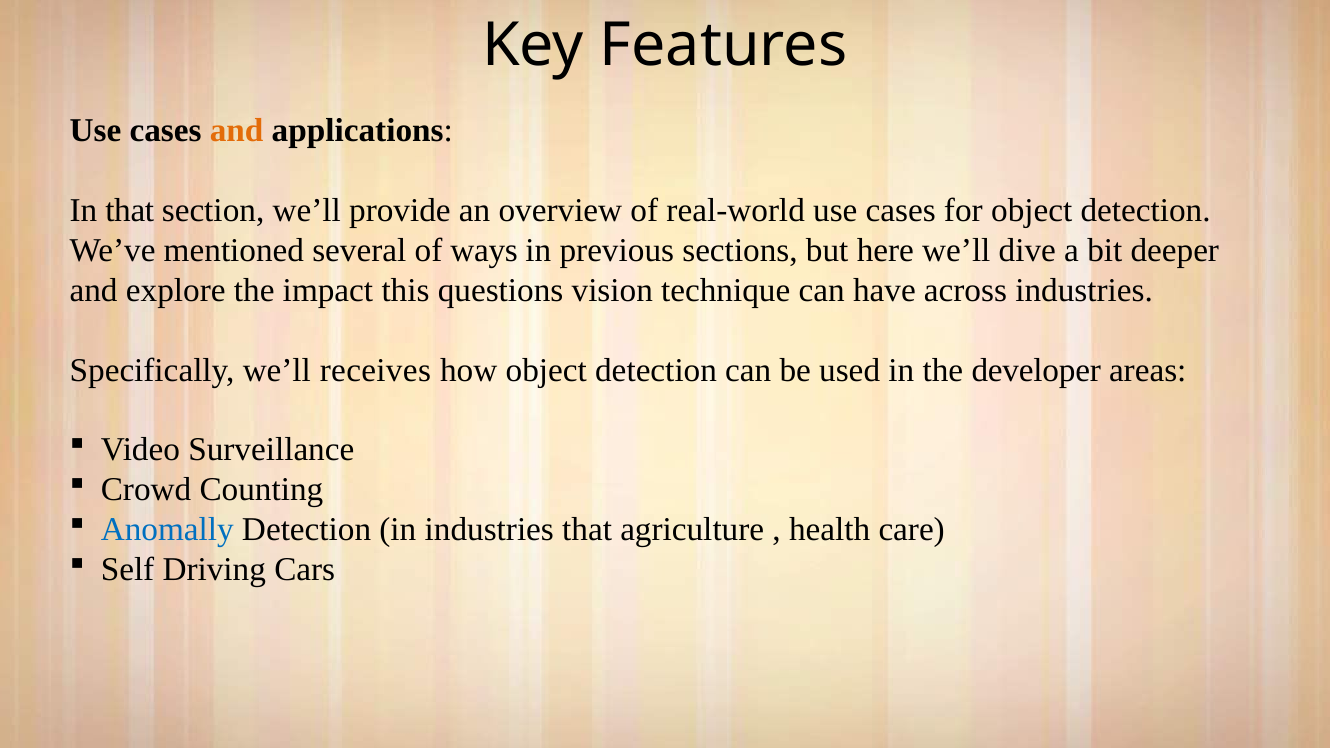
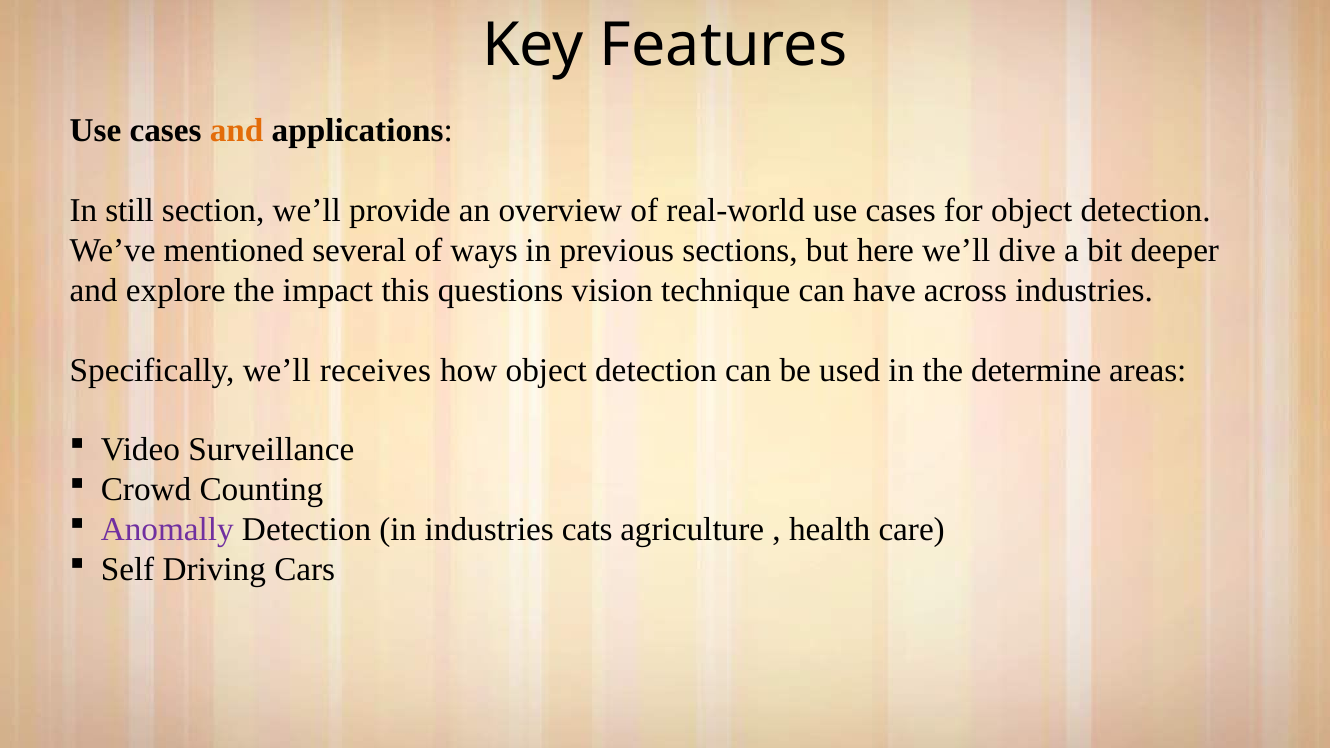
In that: that -> still
developer: developer -> determine
Anomally colour: blue -> purple
industries that: that -> cats
